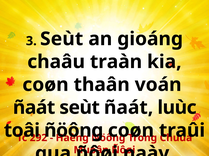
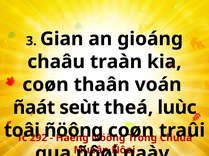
3 Seùt: Seùt -> Gian
seùt ñaát: ñaát -> theá
